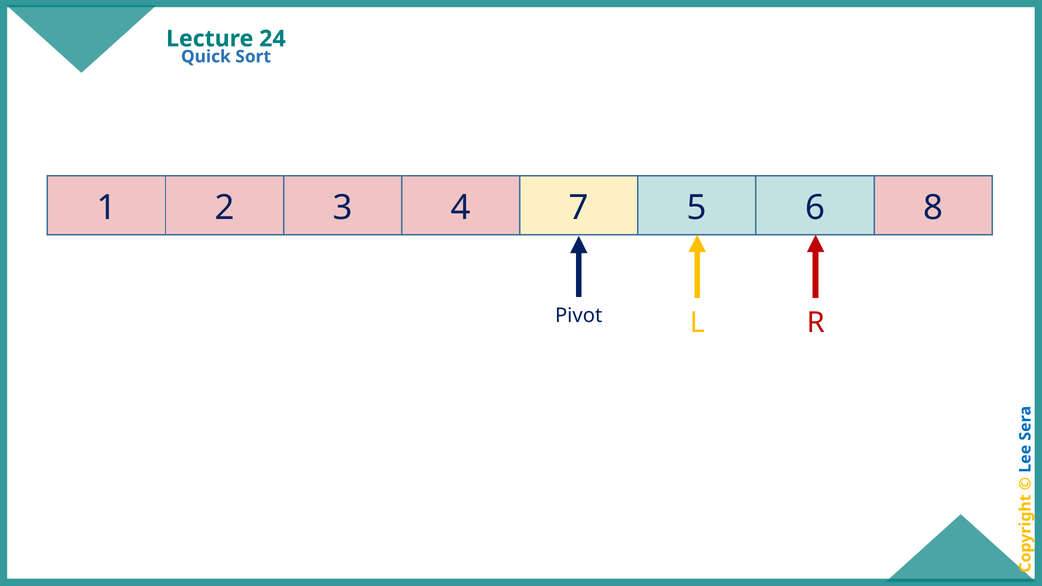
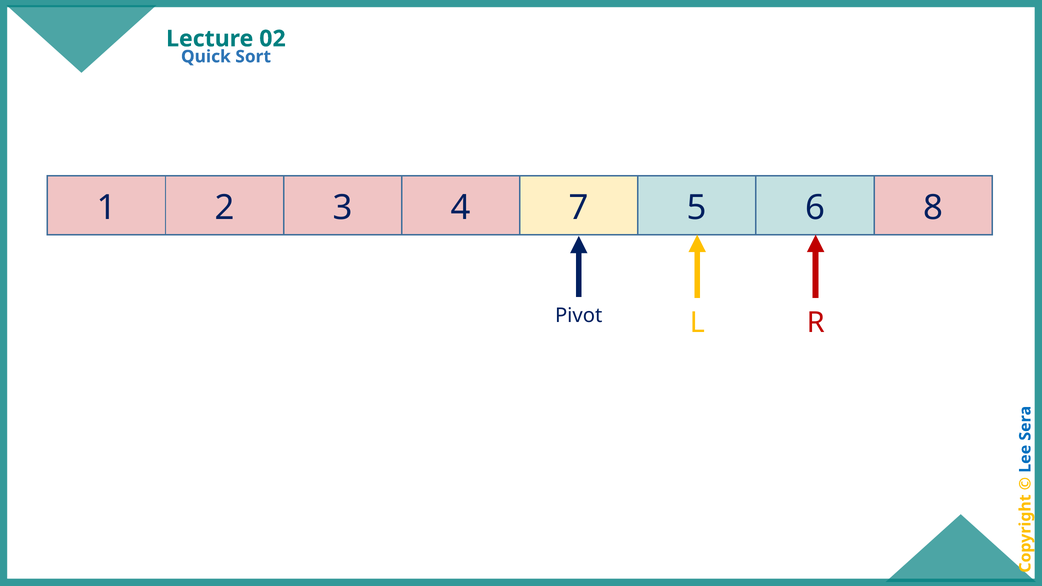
24: 24 -> 02
